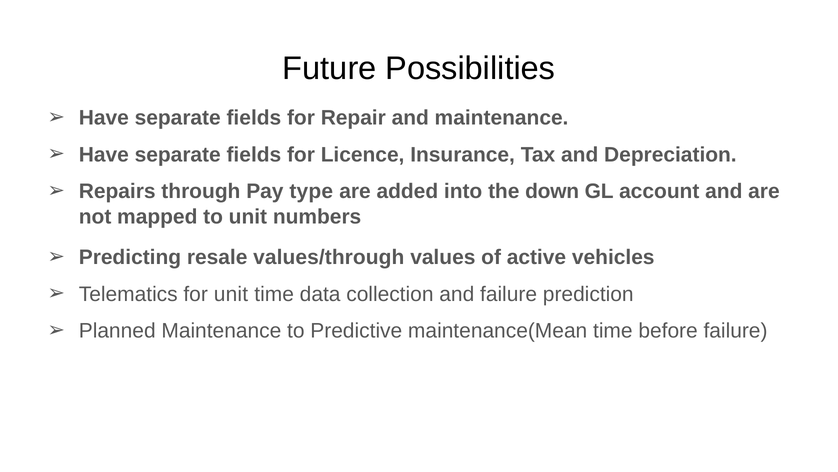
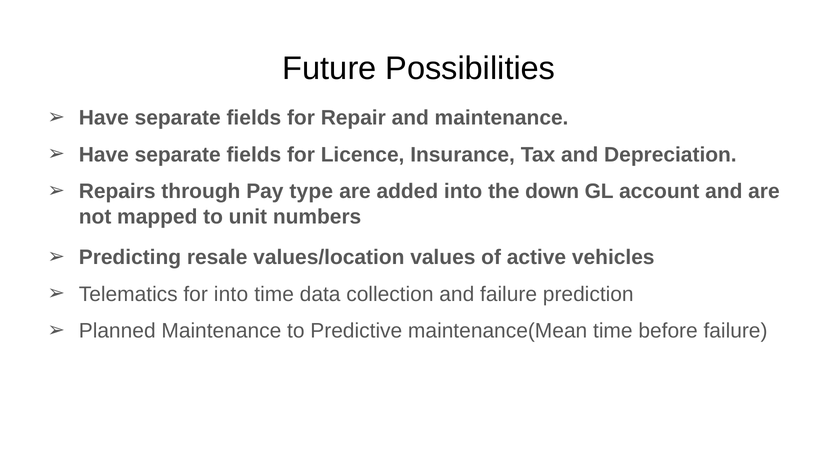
values/through: values/through -> values/location
for unit: unit -> into
